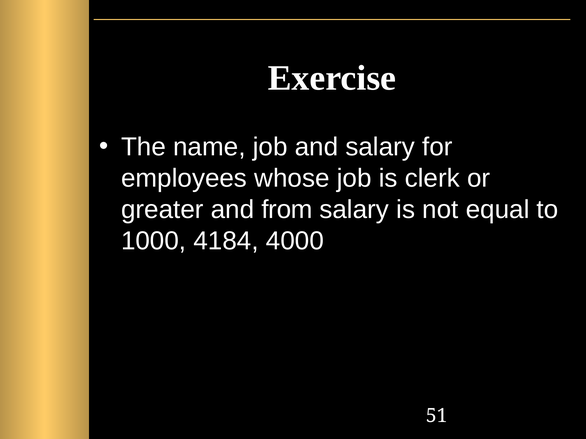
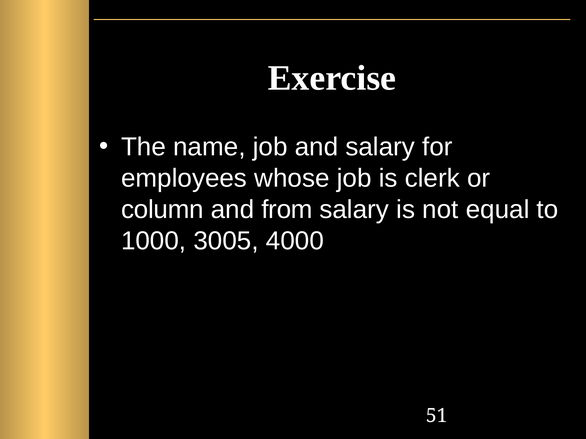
greater: greater -> column
4184: 4184 -> 3005
